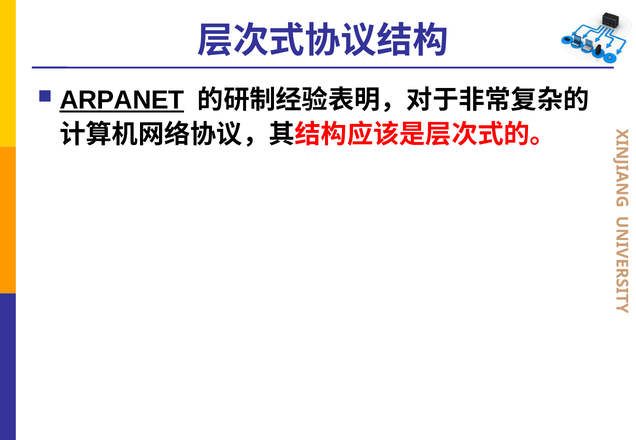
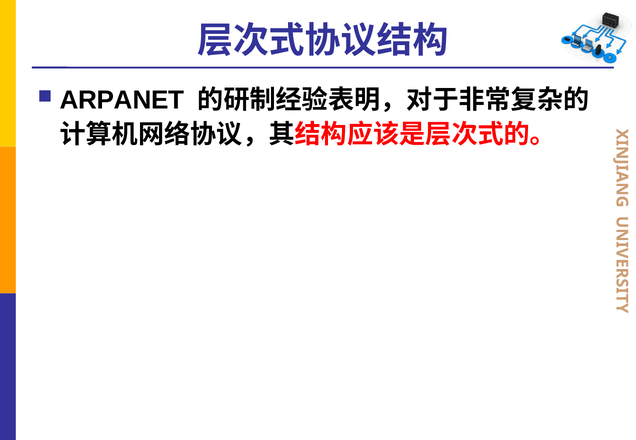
ARPANET underline: present -> none
